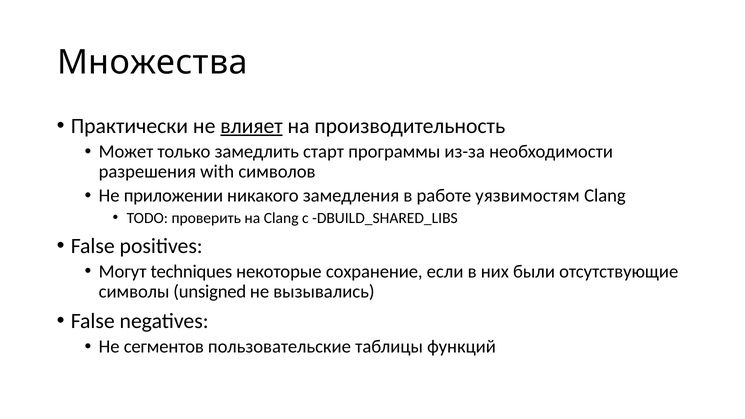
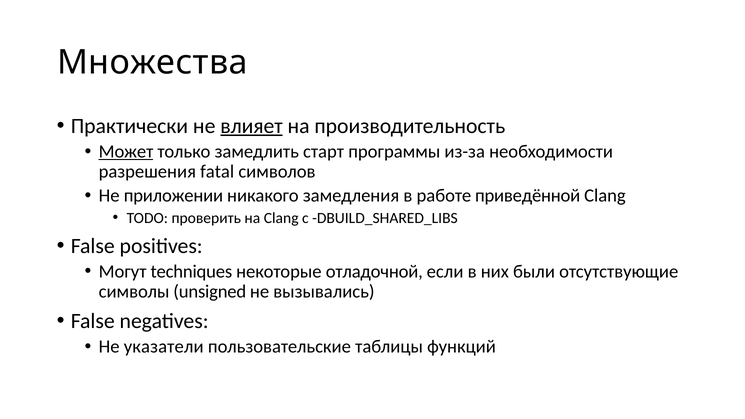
Может underline: none -> present
with: with -> fatal
уязвимостям: уязвимостям -> приведённой
сохранение: сохранение -> отладочной
сегментов: сегментов -> указатели
